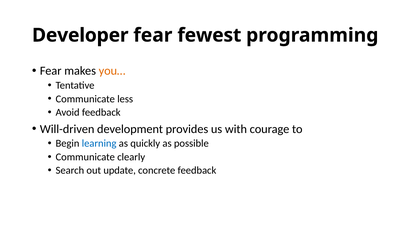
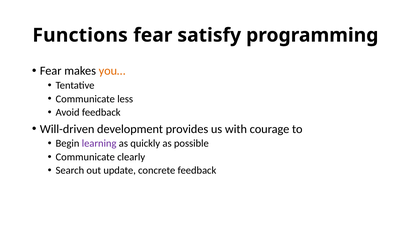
Developer: Developer -> Functions
fewest: fewest -> satisfy
learning colour: blue -> purple
